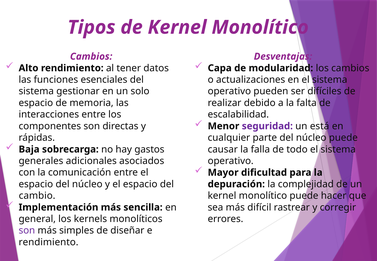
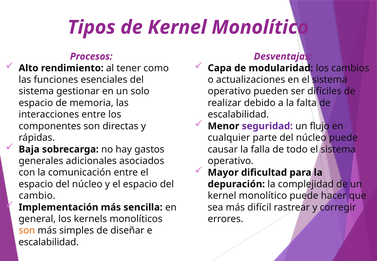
Cambios at (91, 56): Cambios -> Procesos
datos: datos -> como
está: está -> flujo
son at (27, 231) colour: purple -> orange
rendimiento at (49, 242): rendimiento -> escalabilidad
